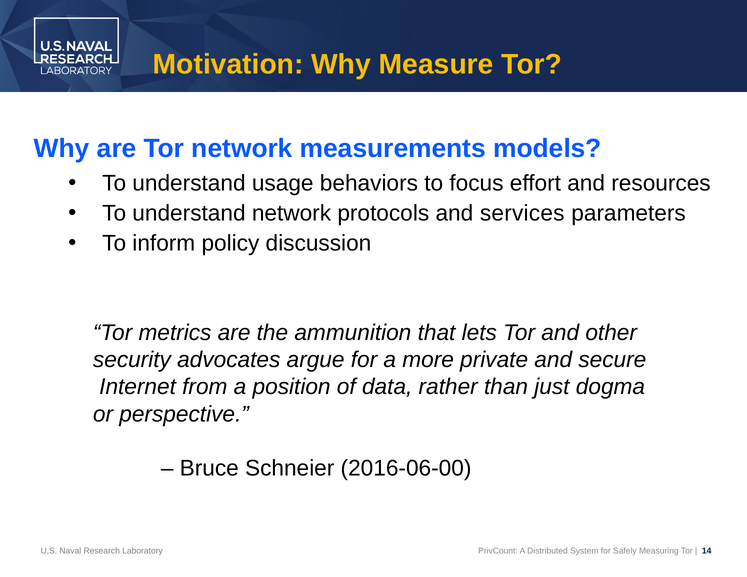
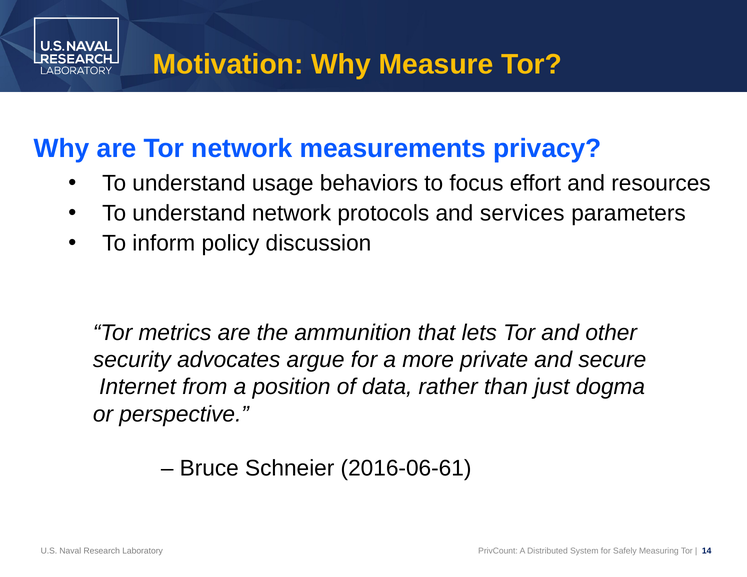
models: models -> privacy
2016-06-00: 2016-06-00 -> 2016-06-61
